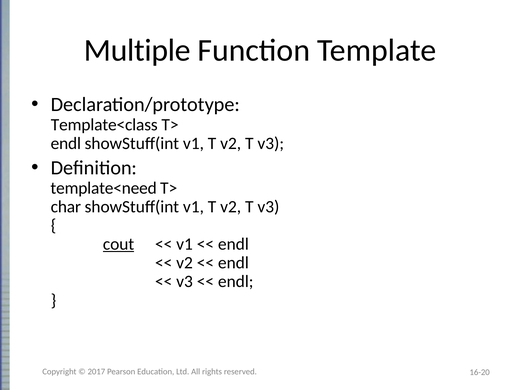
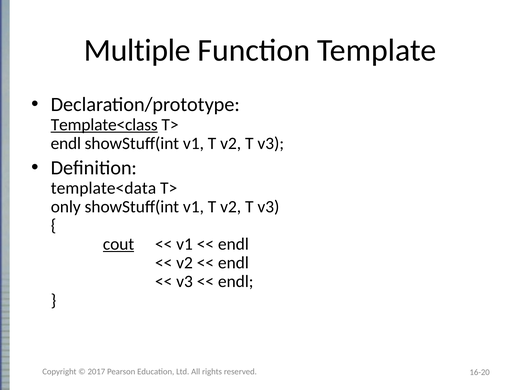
Template<class underline: none -> present
template<need: template<need -> template<data
char: char -> only
